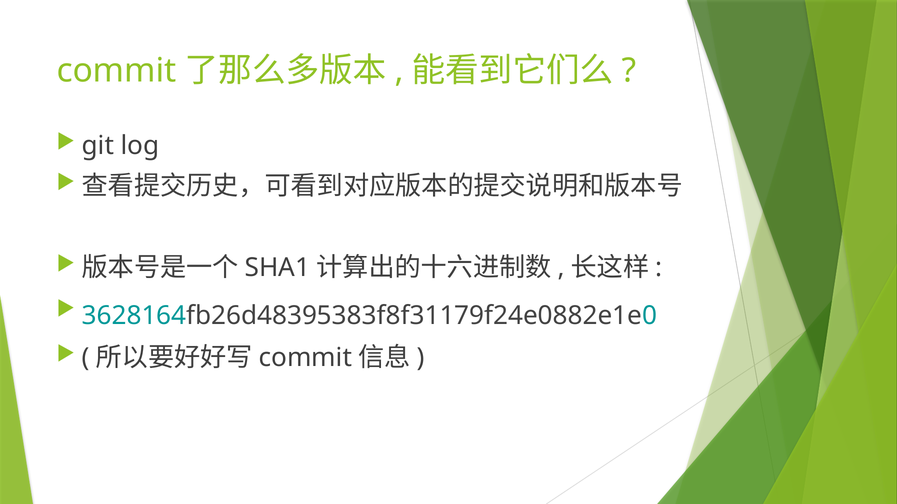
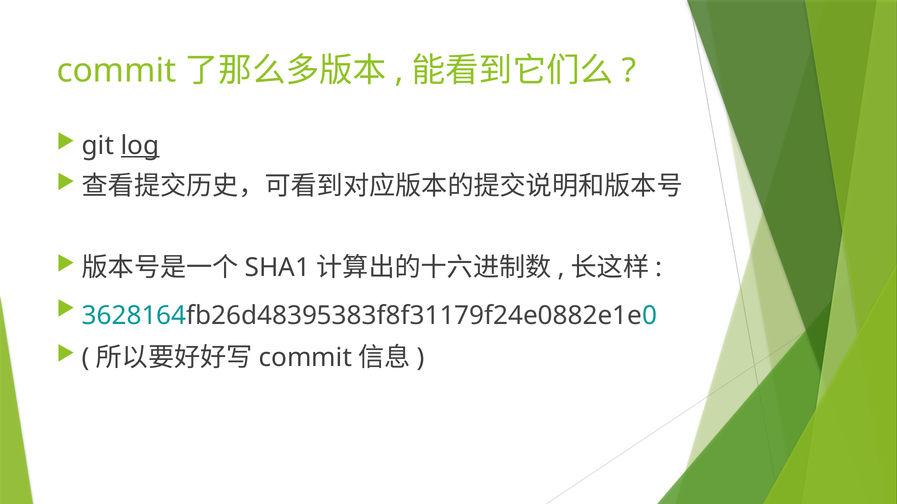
log underline: none -> present
